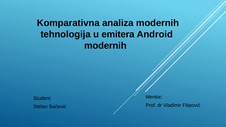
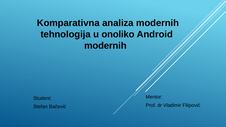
emitera: emitera -> onoliko
